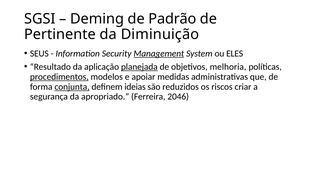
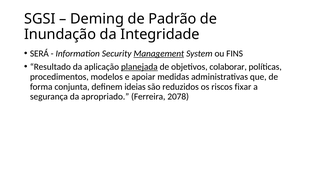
Pertinente: Pertinente -> Inundação
Diminuição: Diminuição -> Integridade
SEUS: SEUS -> SERÁ
ELES: ELES -> FINS
melhoria: melhoria -> colaborar
procedimentos underline: present -> none
conjunta underline: present -> none
criar: criar -> fixar
2046: 2046 -> 2078
